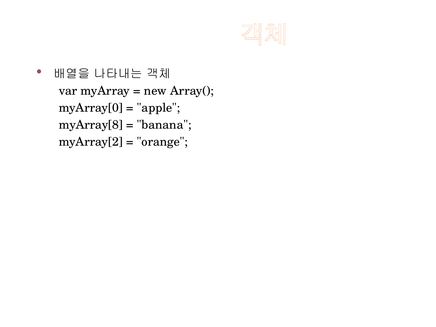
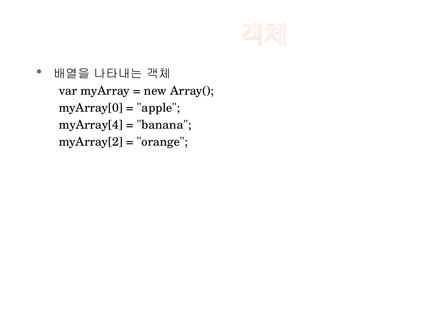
myArray[8: myArray[8 -> myArray[4
